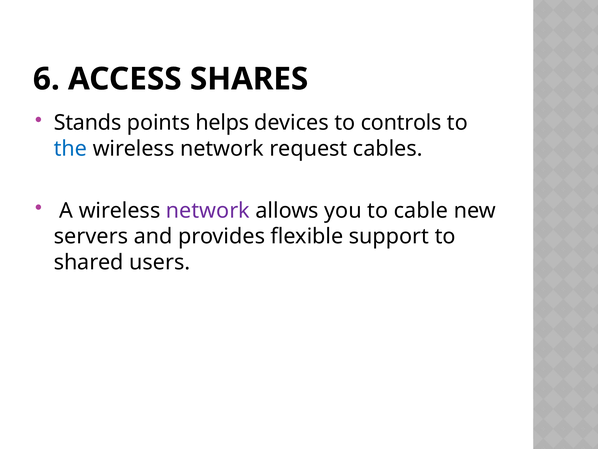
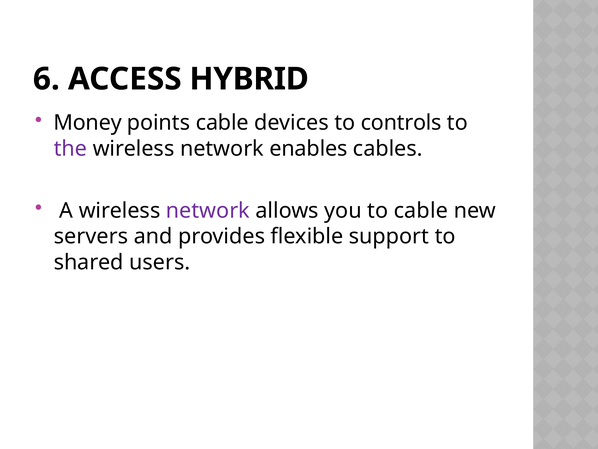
SHARES: SHARES -> HYBRID
Stands: Stands -> Money
points helps: helps -> cable
the colour: blue -> purple
request: request -> enables
